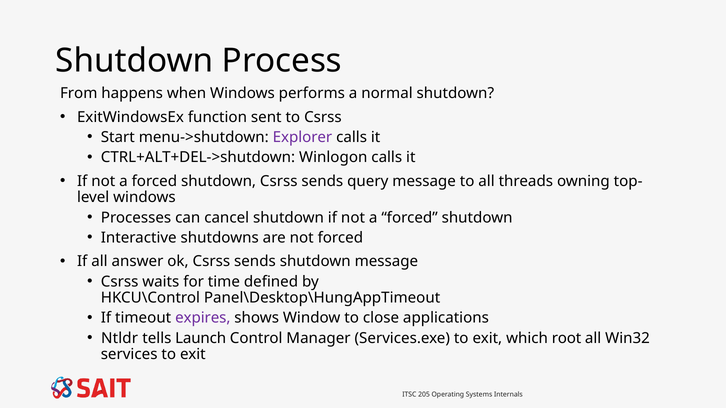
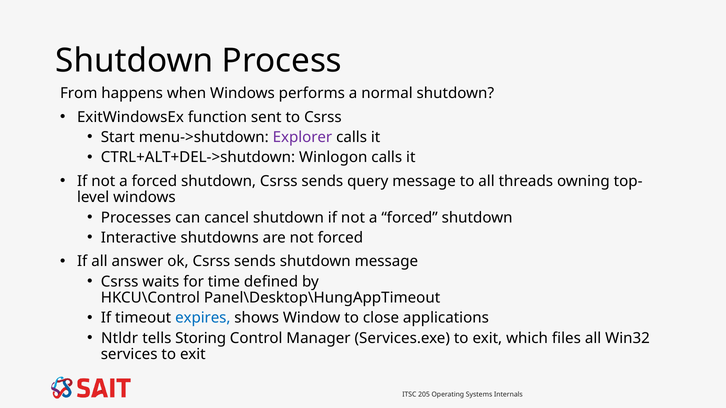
expires colour: purple -> blue
Launch: Launch -> Storing
root: root -> files
